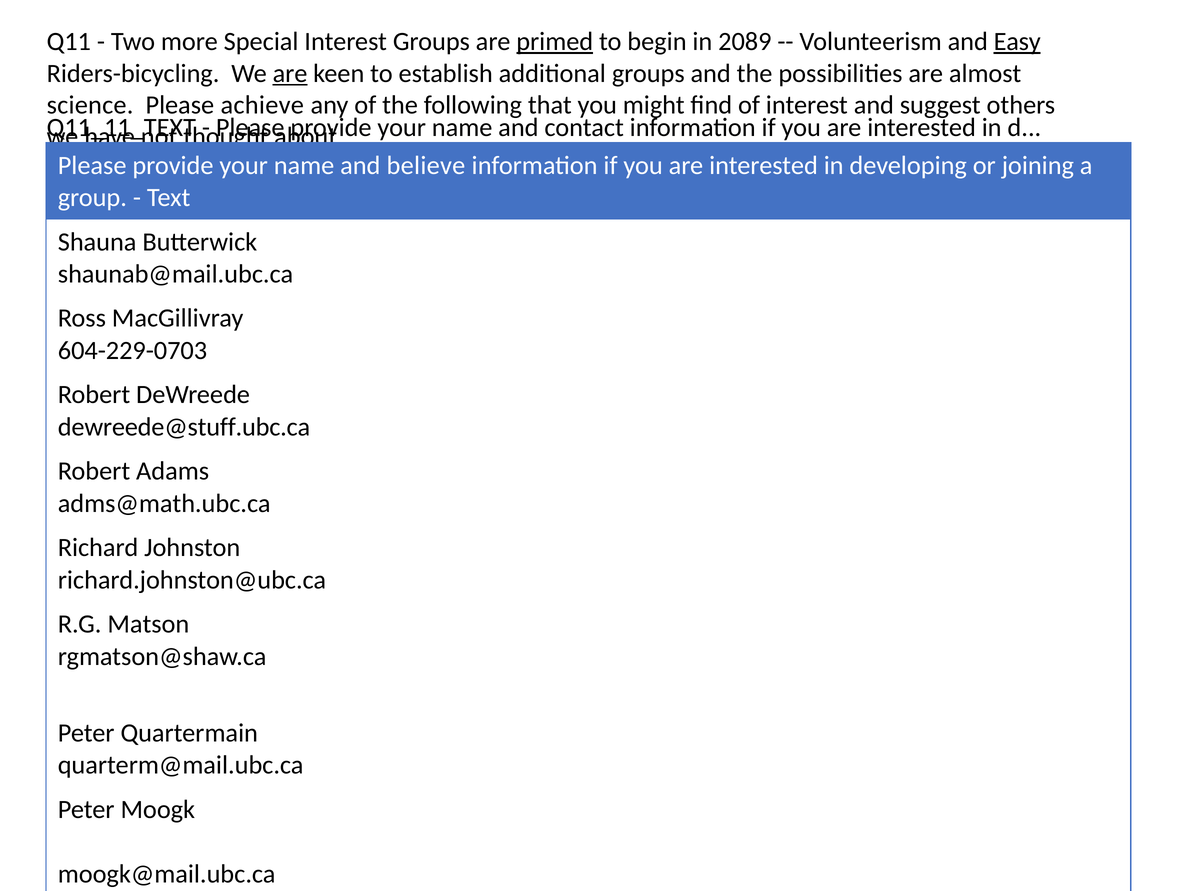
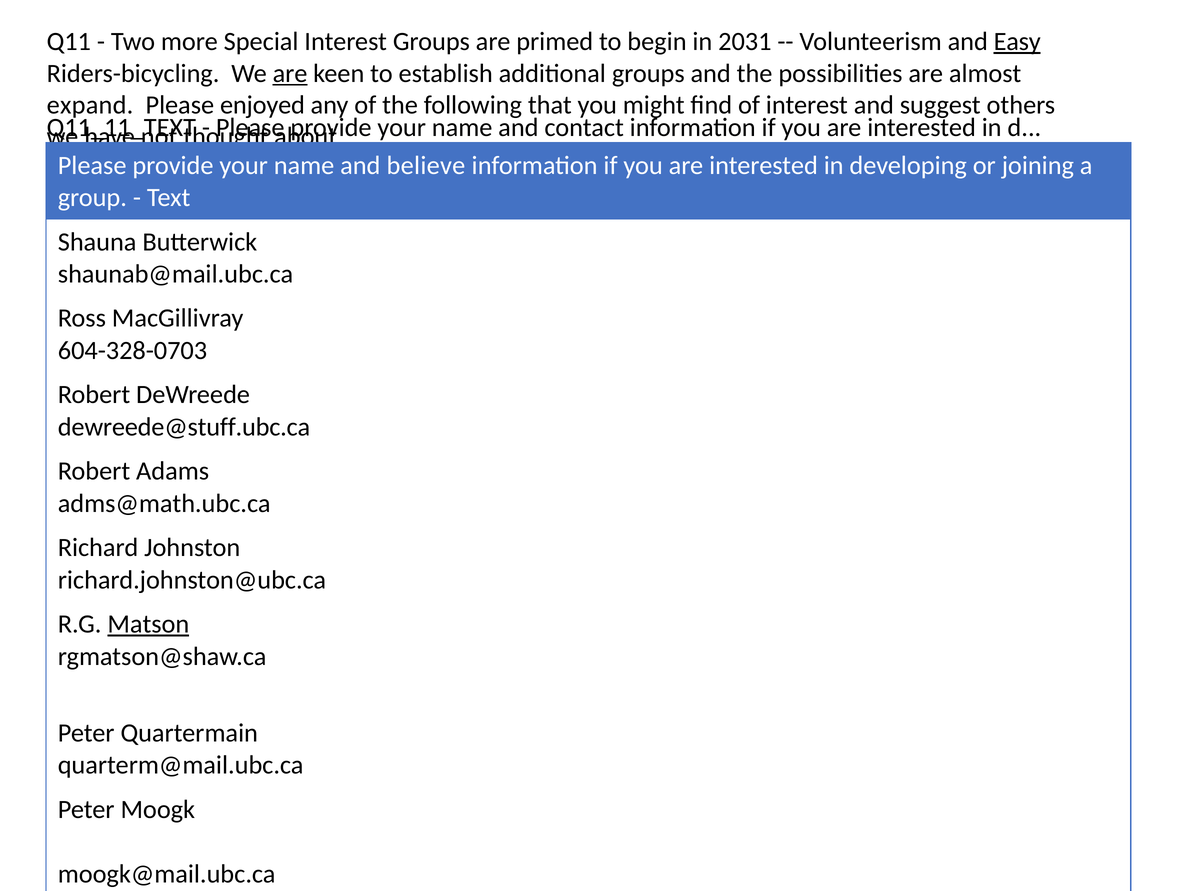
primed underline: present -> none
2089: 2089 -> 2031
science: science -> expand
achieve: achieve -> enjoyed
604-229-0703: 604-229-0703 -> 604-328-0703
Matson underline: none -> present
